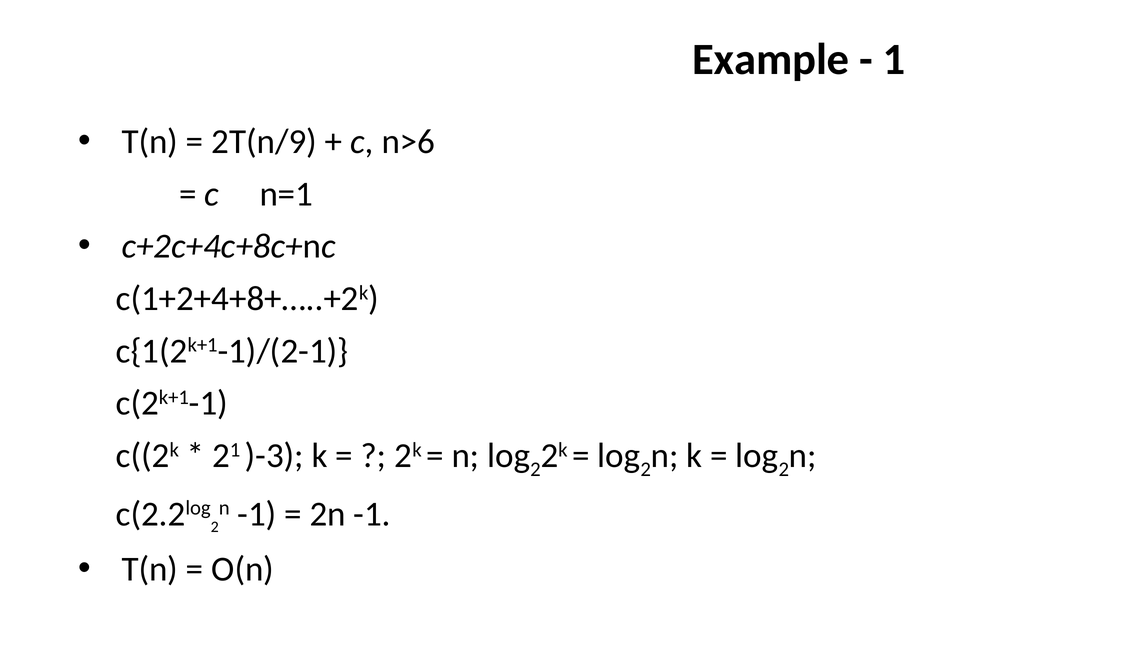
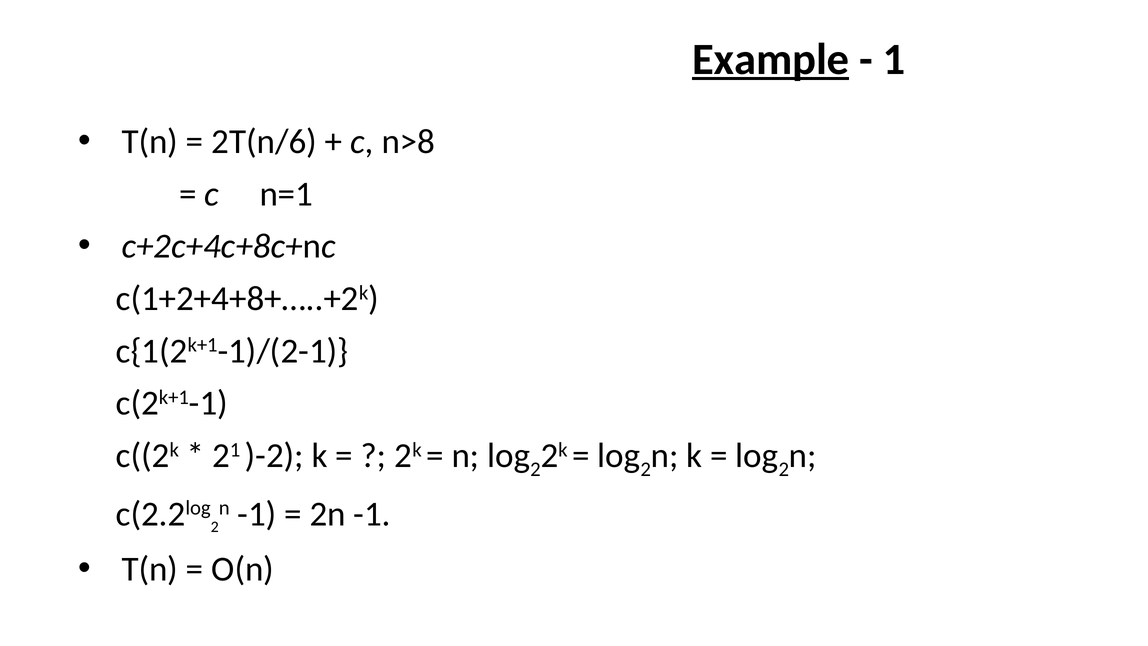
Example underline: none -> present
2T(n/9: 2T(n/9 -> 2T(n/6
n>6: n>6 -> n>8
)-3: )-3 -> )-2
